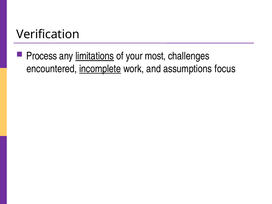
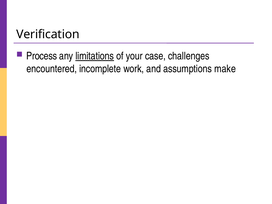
most: most -> case
incomplete underline: present -> none
focus: focus -> make
